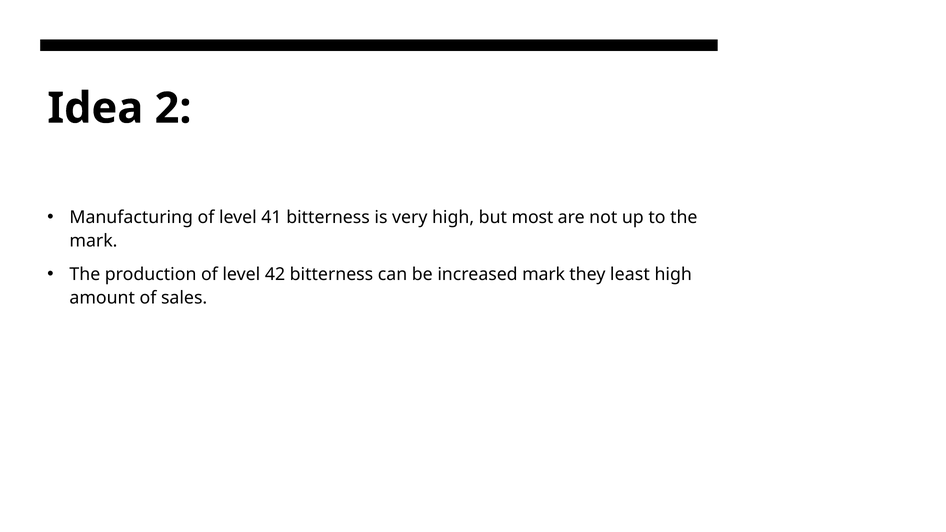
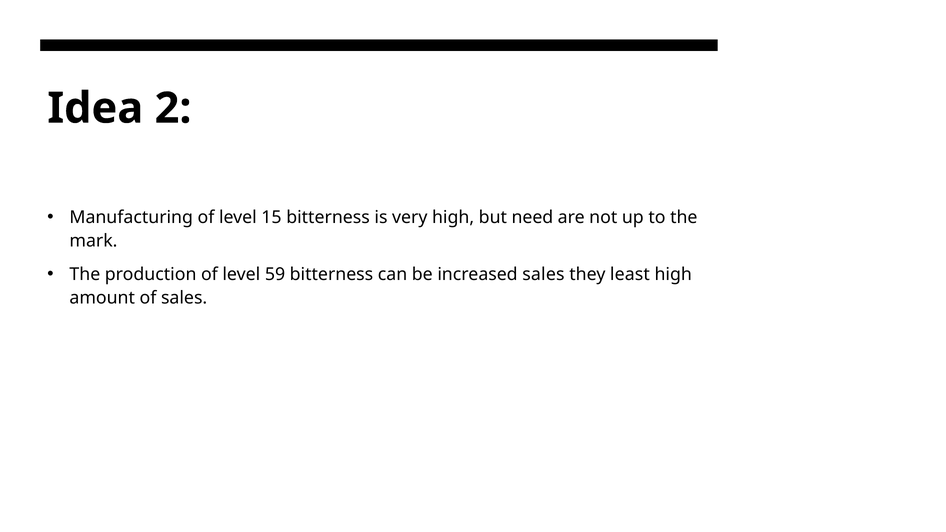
41: 41 -> 15
most: most -> need
42: 42 -> 59
increased mark: mark -> sales
